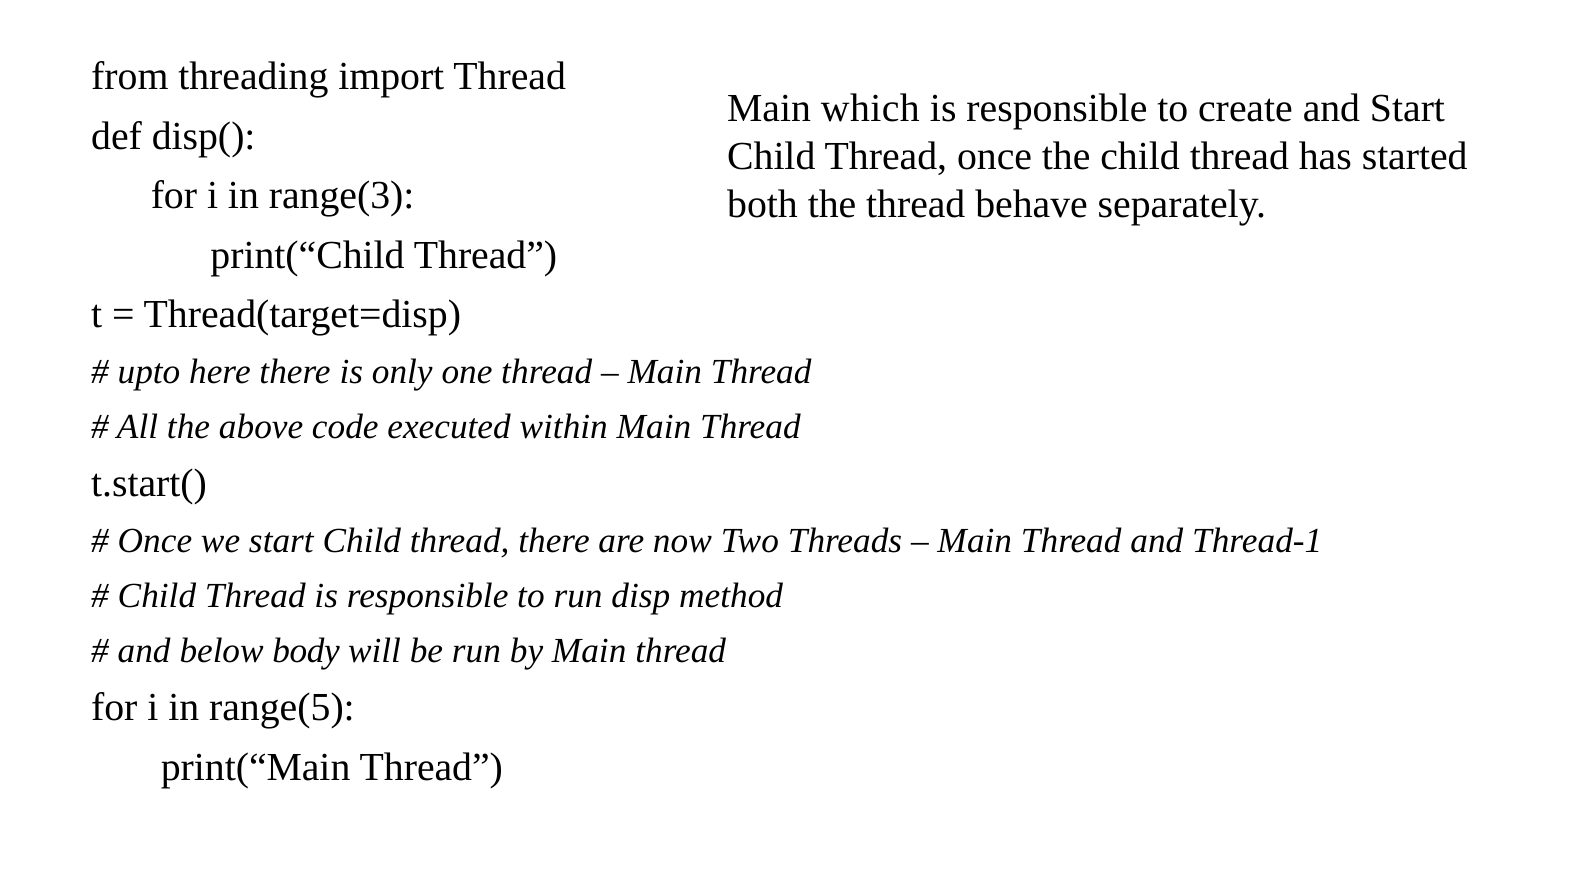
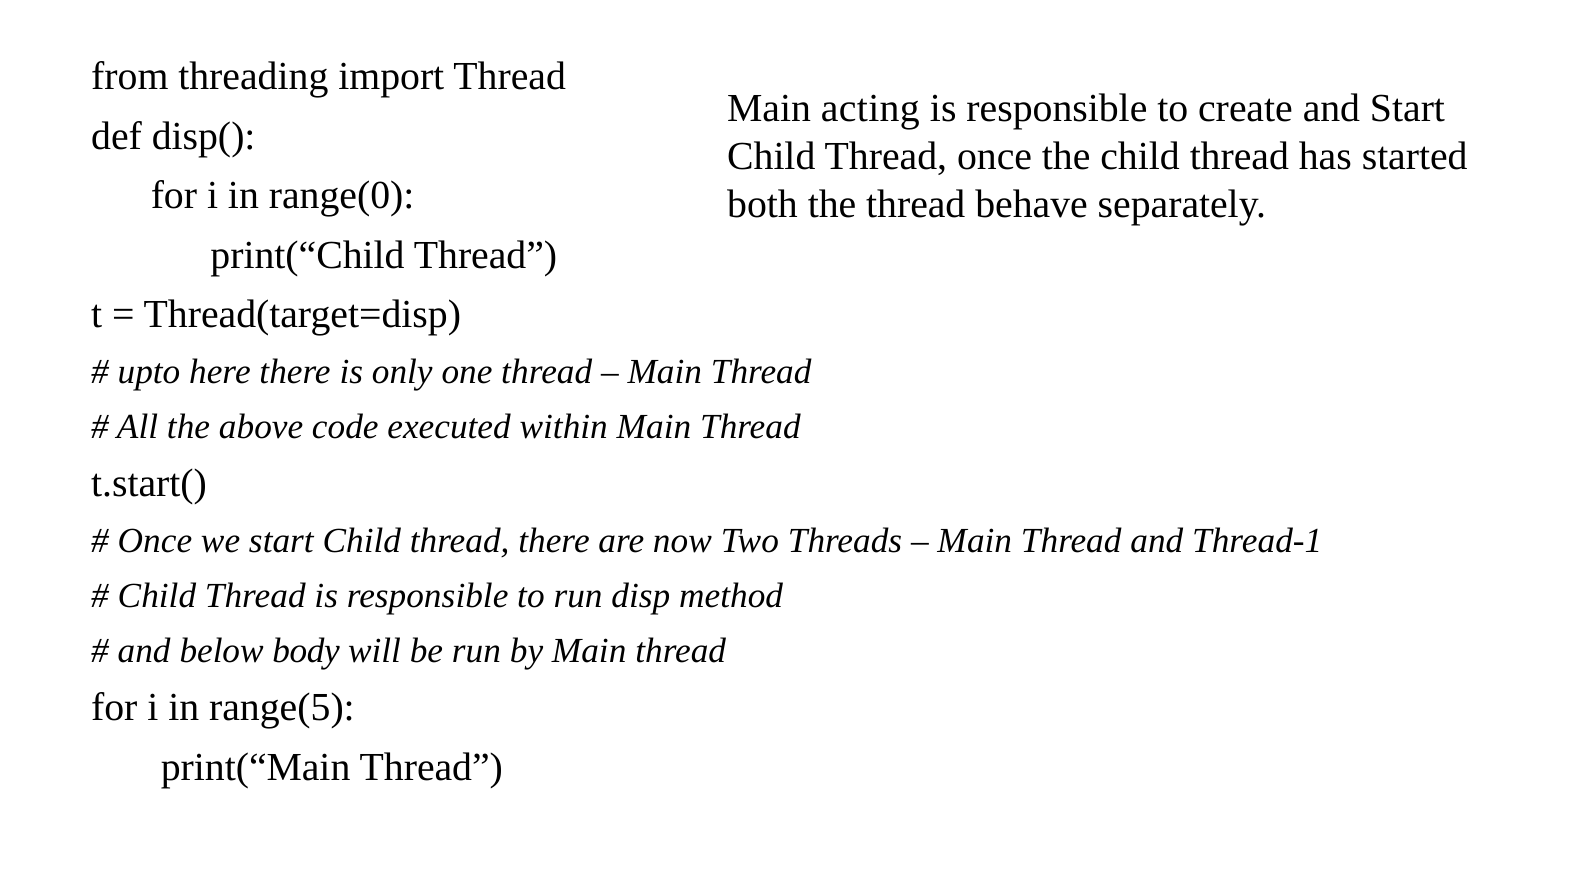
which: which -> acting
range(3: range(3 -> range(0
